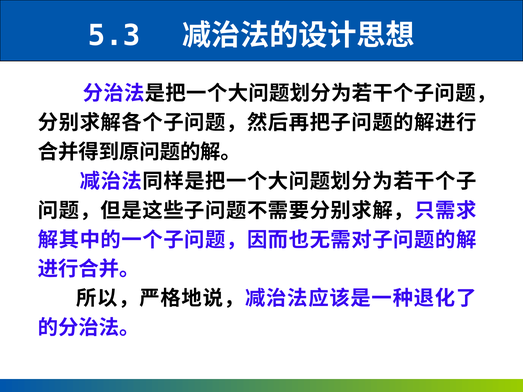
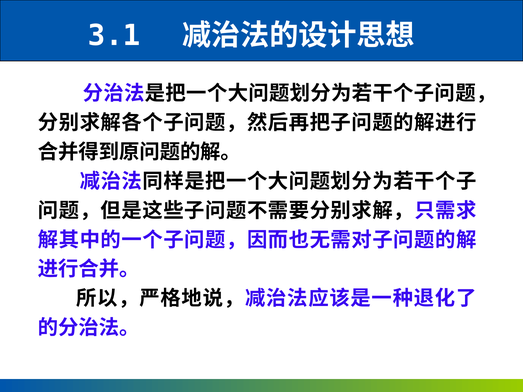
5.3: 5.3 -> 3.1
